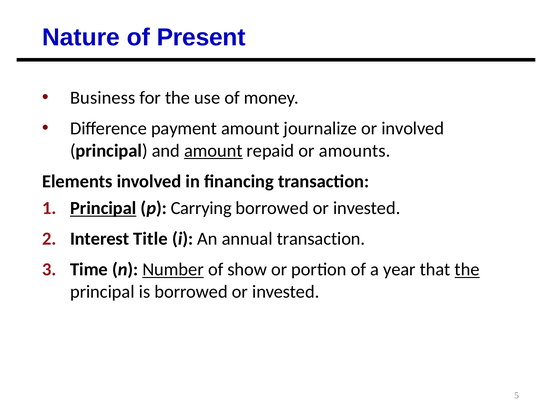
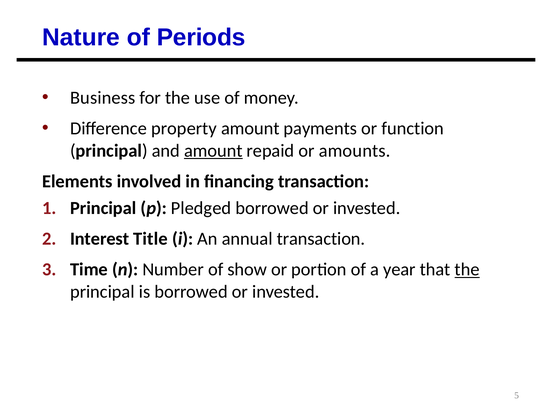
Present: Present -> Periods
payment: payment -> property
journalize: journalize -> payments
or involved: involved -> function
Principal at (103, 208) underline: present -> none
Carrying: Carrying -> Pledged
Number underline: present -> none
